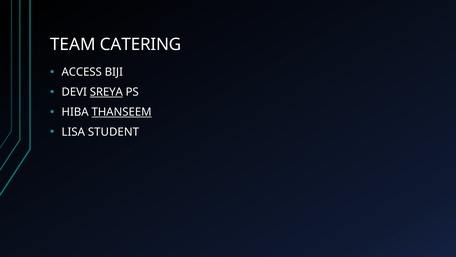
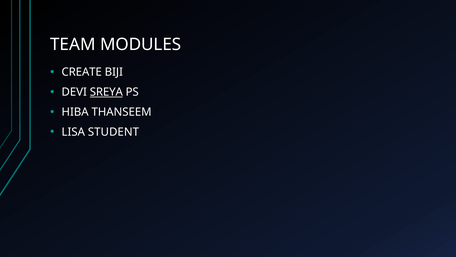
CATERING: CATERING -> MODULES
ACCESS: ACCESS -> CREATE
THANSEEM underline: present -> none
